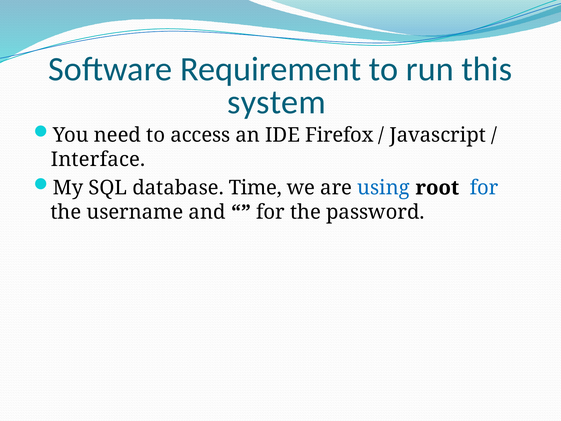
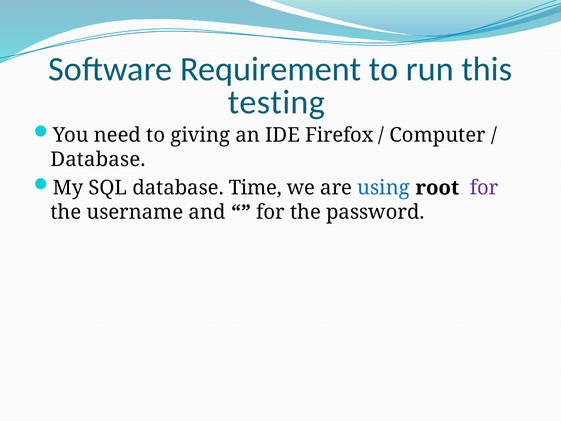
system: system -> testing
access: access -> giving
Javascript: Javascript -> Computer
Interface at (98, 159): Interface -> Database
for at (484, 188) colour: blue -> purple
